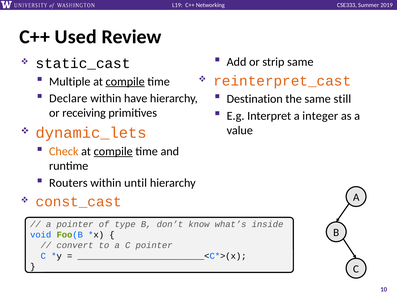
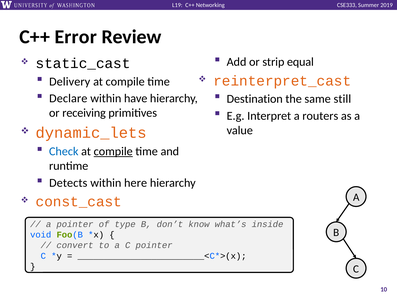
Used: Used -> Error
strip same: same -> equal
Multiple: Multiple -> Delivery
compile at (125, 82) underline: present -> none
integer: integer -> routers
Check colour: orange -> blue
Routers: Routers -> Detects
until: until -> here
